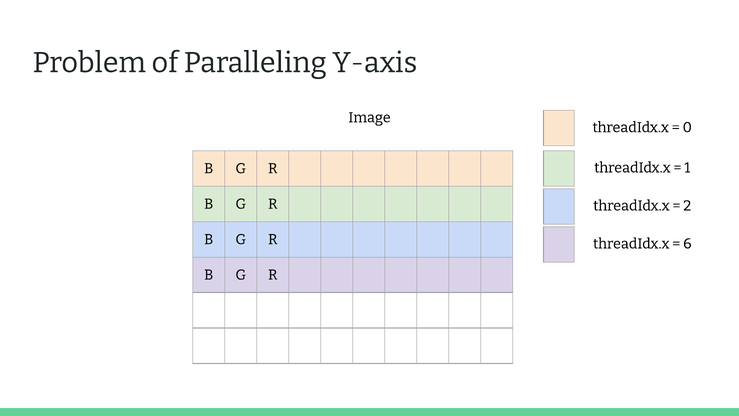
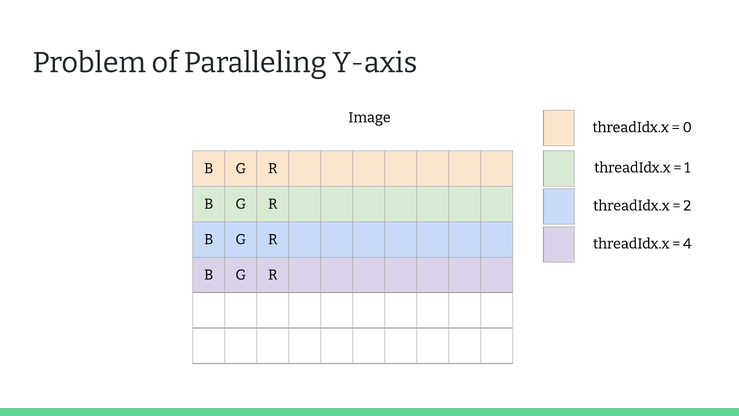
6: 6 -> 4
